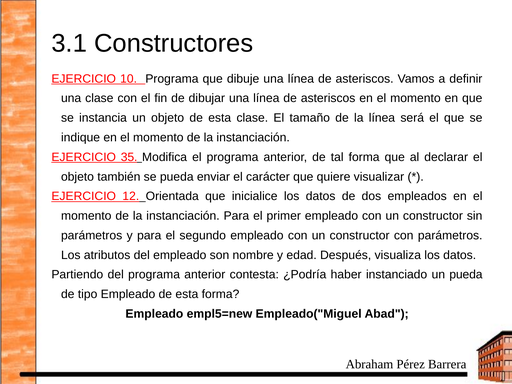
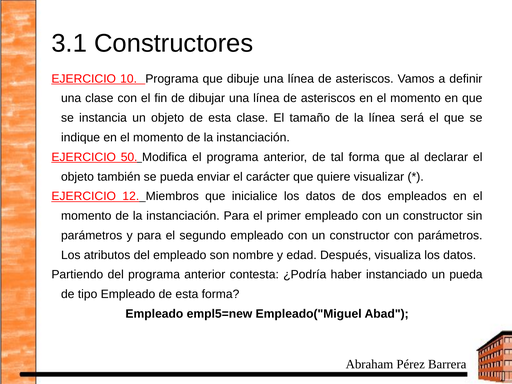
35: 35 -> 50
Orientada: Orientada -> Miembros
